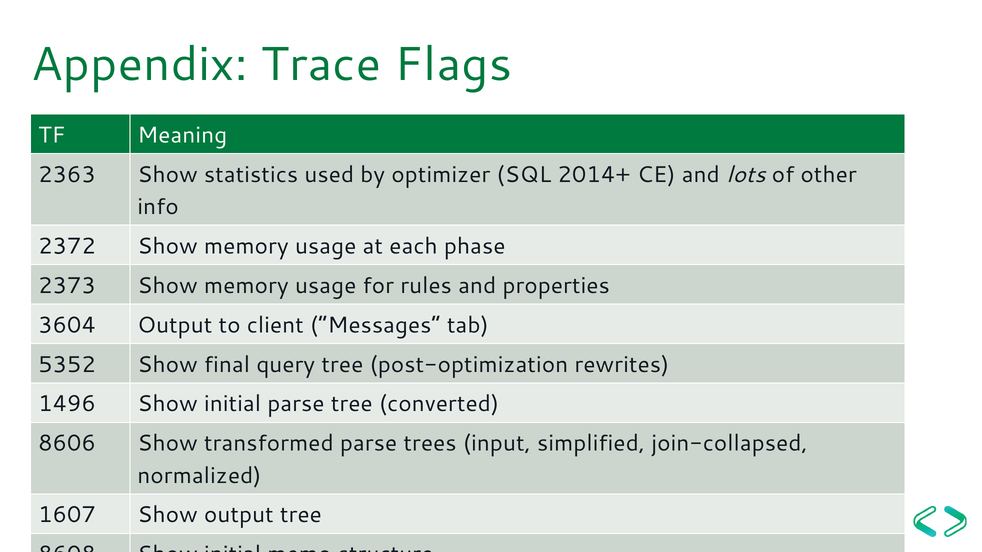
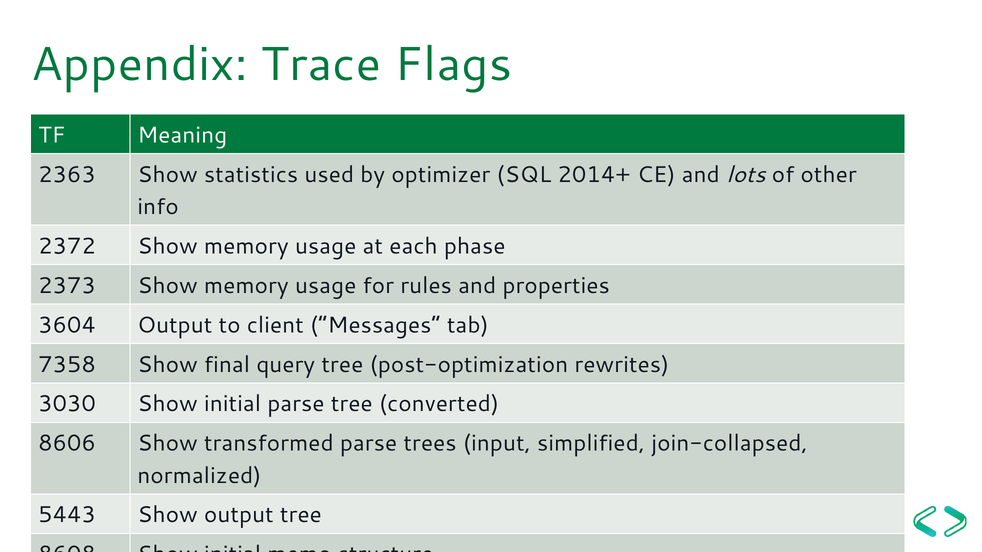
5352: 5352 -> 7358
1496: 1496 -> 3030
1607: 1607 -> 5443
